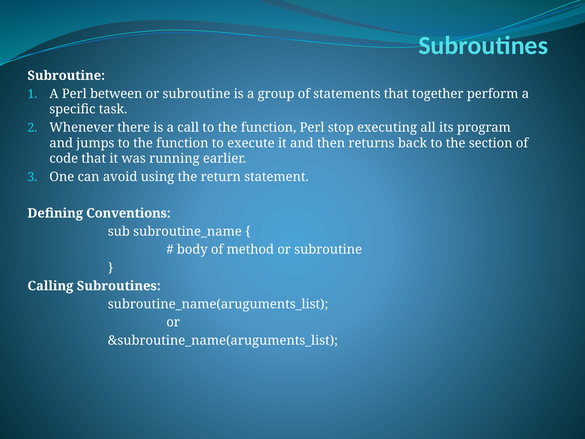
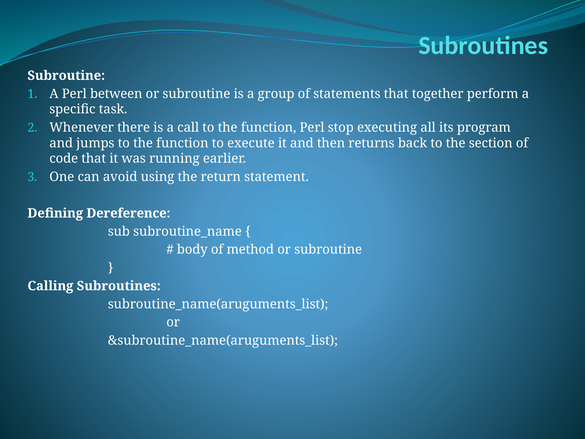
Conventions: Conventions -> Dereference
